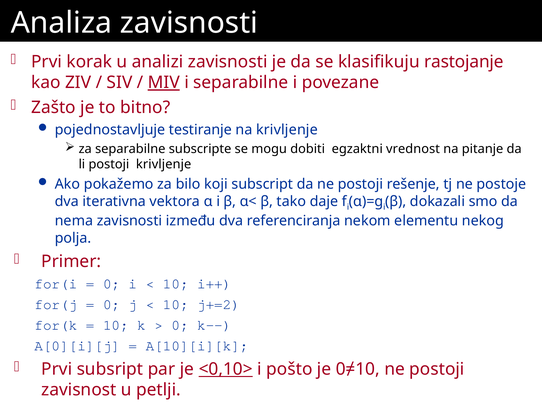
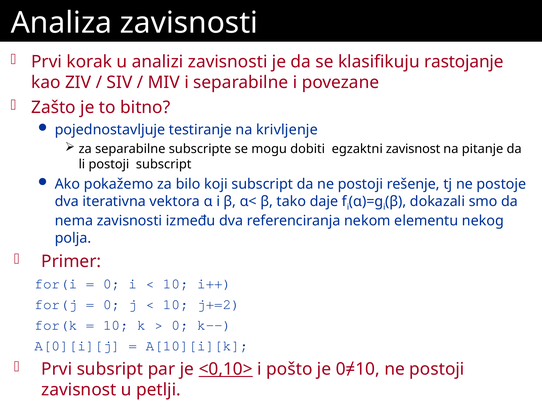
MIV underline: present -> none
egzaktni vrednost: vrednost -> zavisnost
postoji krivljenje: krivljenje -> subscript
